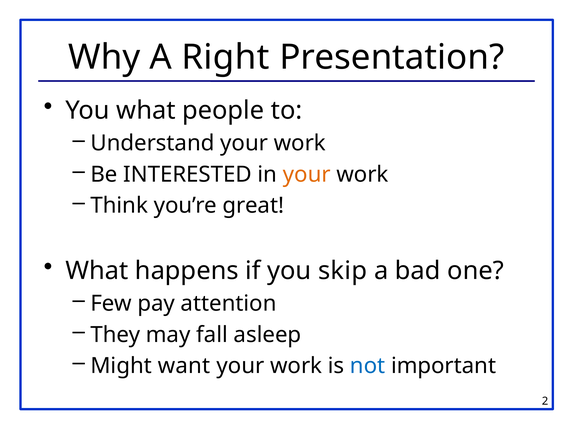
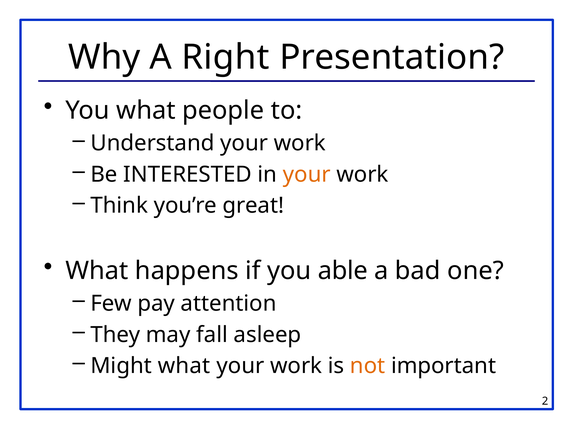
skip: skip -> able
Might want: want -> what
not colour: blue -> orange
